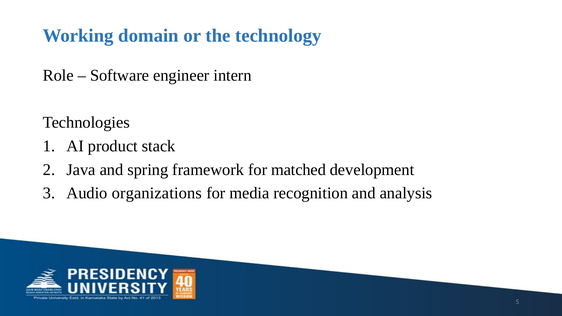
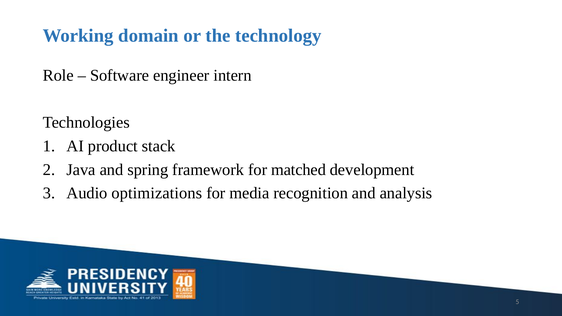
organizations: organizations -> optimizations
